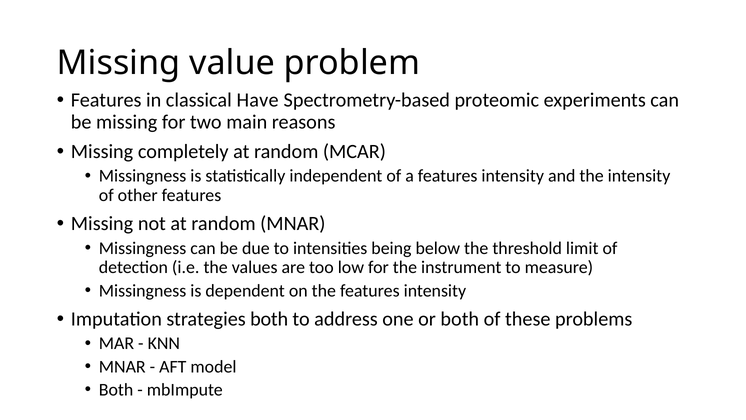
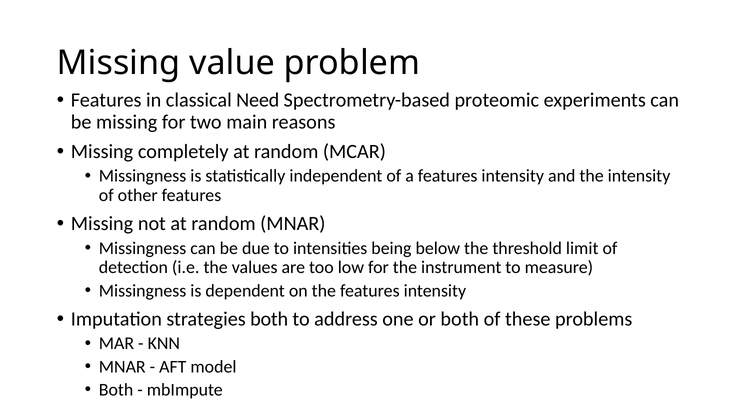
Have: Have -> Need
